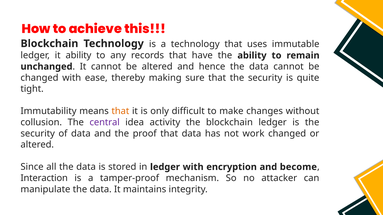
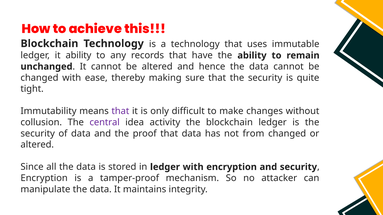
that at (120, 111) colour: orange -> purple
work: work -> from
and become: become -> security
Interaction at (44, 178): Interaction -> Encryption
